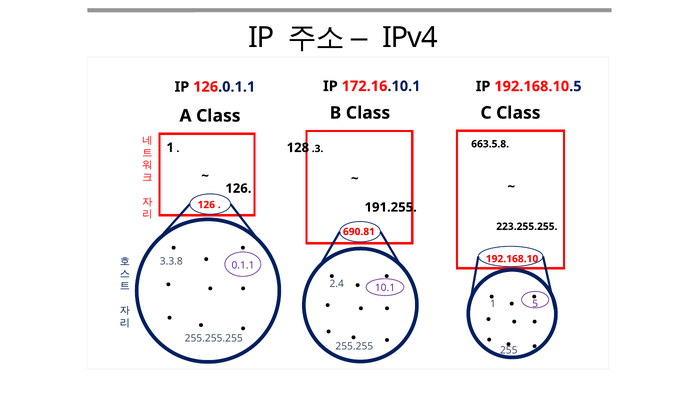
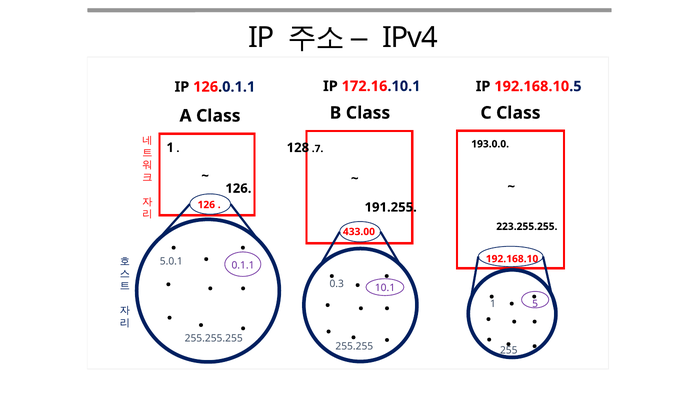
663.5.8: 663.5.8 -> 193.0.0
.3: .3 -> .7
690.81: 690.81 -> 433.00
3.3.8: 3.3.8 -> 5.0.1
2.4: 2.4 -> 0.3
